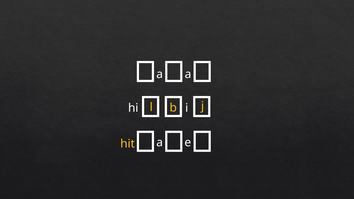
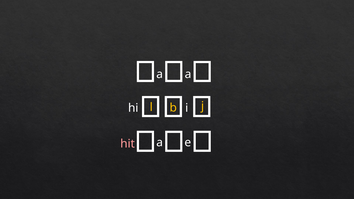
hit colour: yellow -> pink
